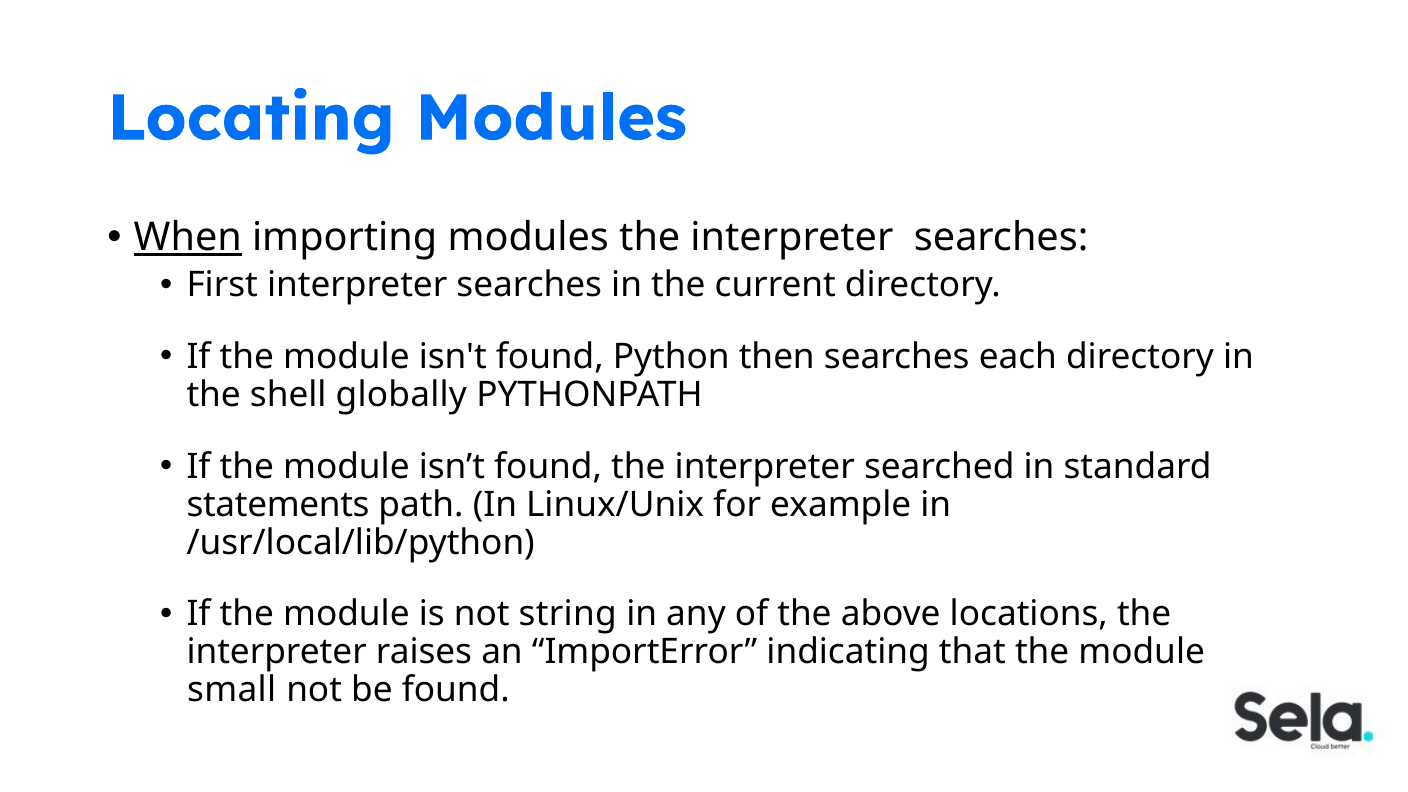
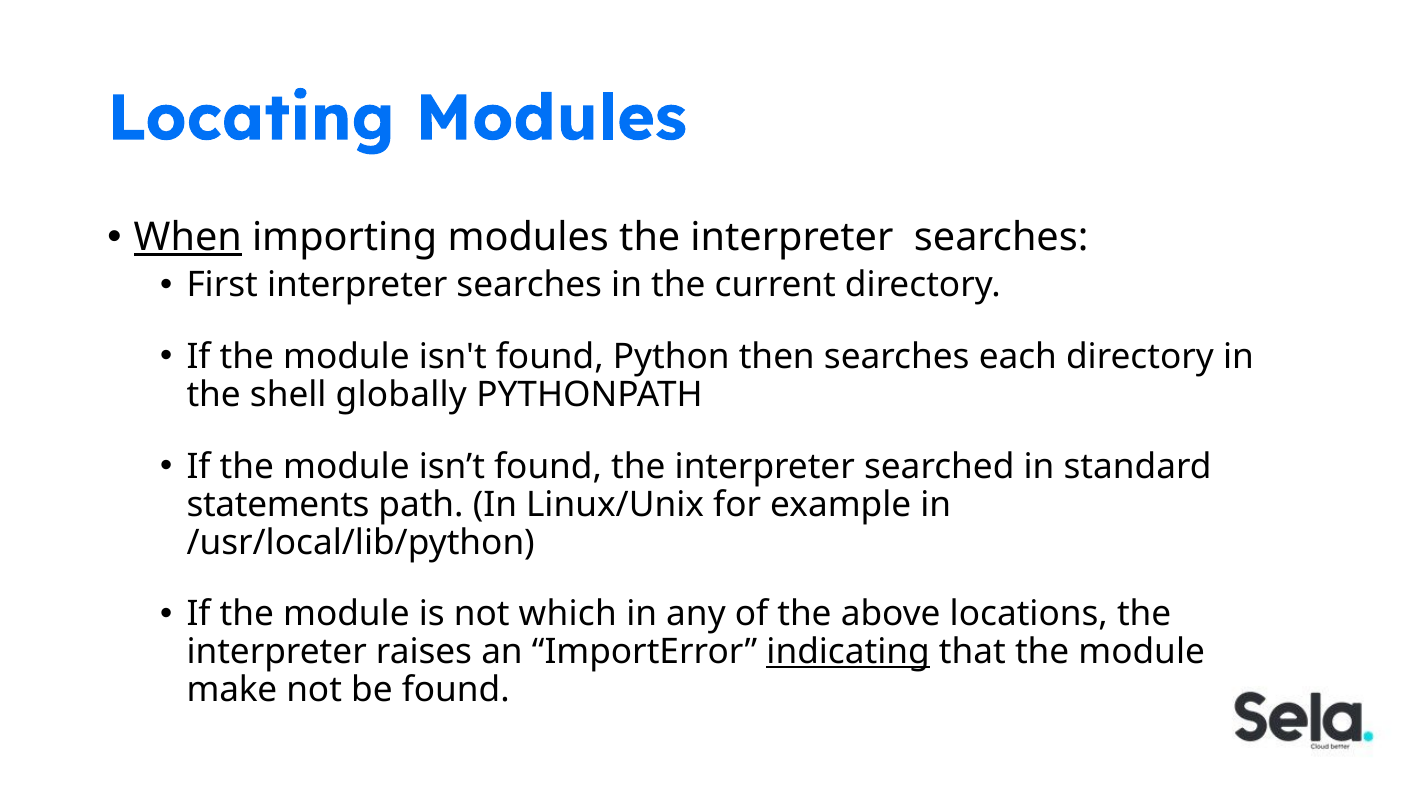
string: string -> which
indicating underline: none -> present
small: small -> make
